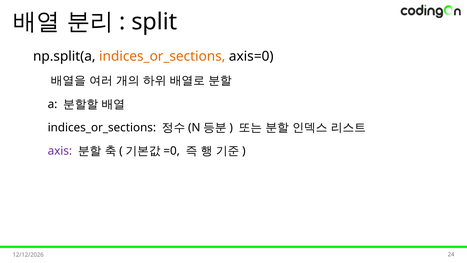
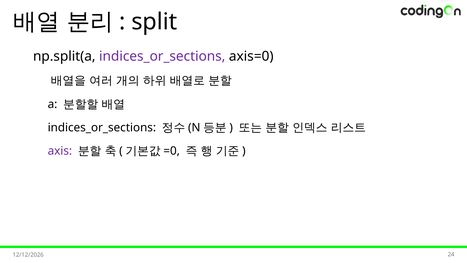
indices_or_sections at (162, 56) colour: orange -> purple
